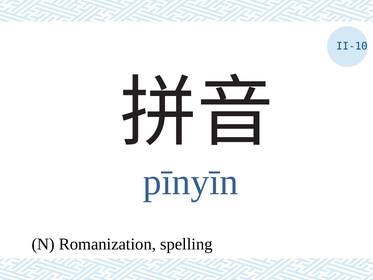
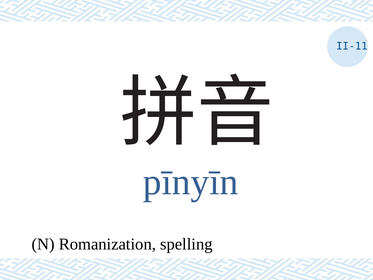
II-10: II-10 -> II-11
